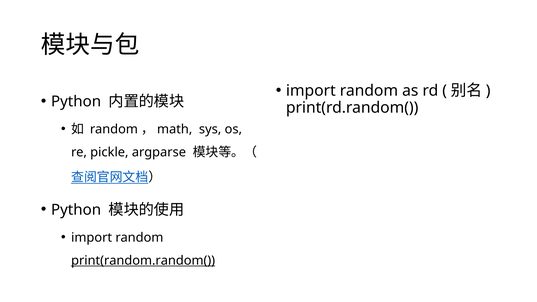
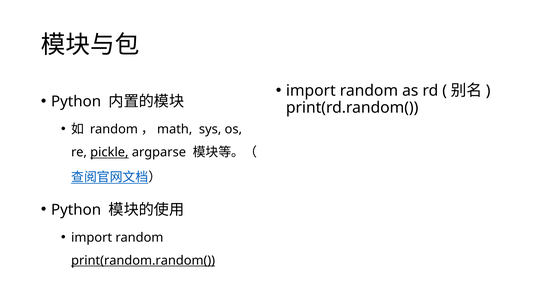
pickle underline: none -> present
